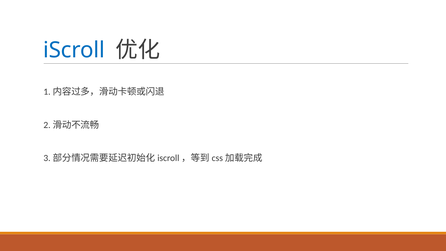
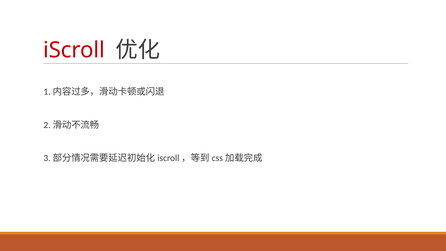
iScroll colour: blue -> red
